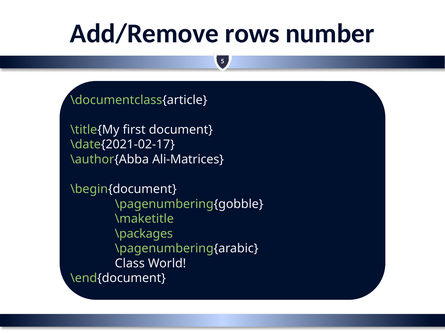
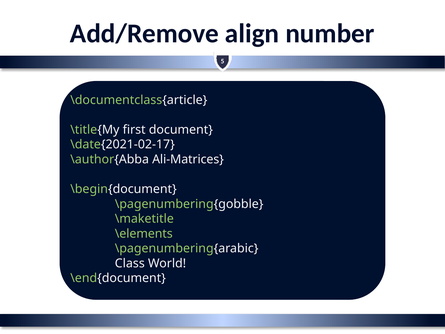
rows: rows -> align
\packages: \packages -> \elements
